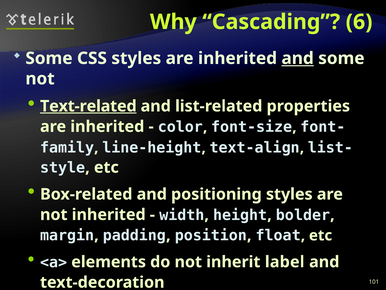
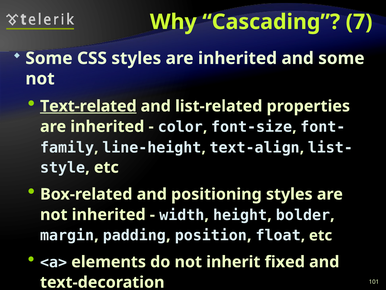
6: 6 -> 7
and at (298, 58) underline: present -> none
label: label -> fixed
